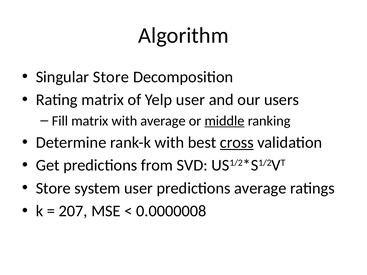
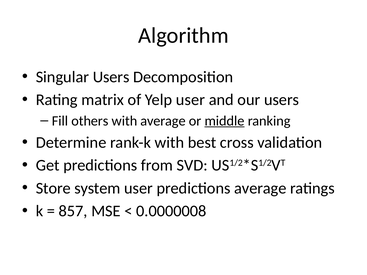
Singular Store: Store -> Users
Fill matrix: matrix -> others
cross underline: present -> none
207: 207 -> 857
